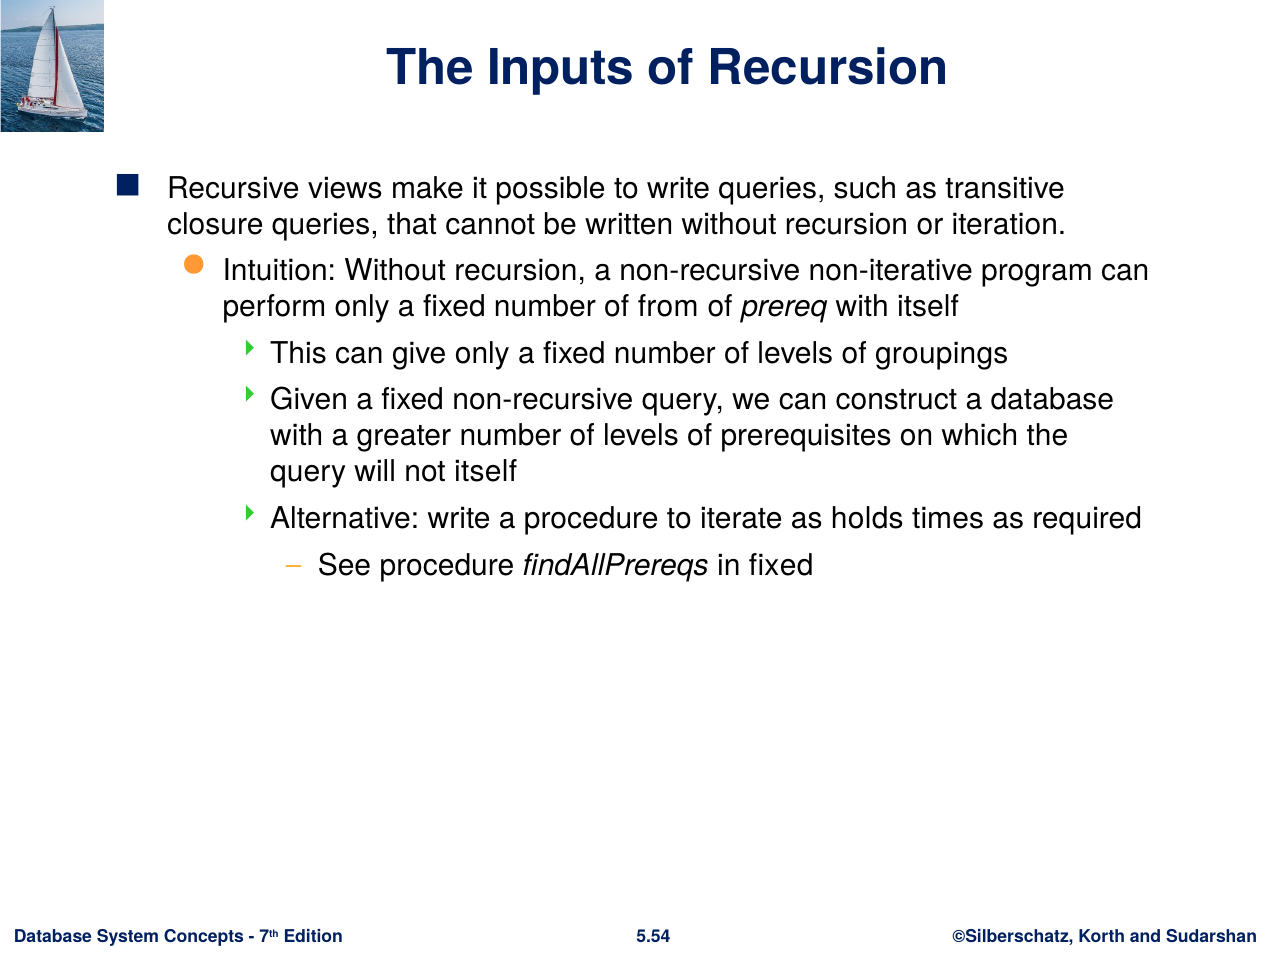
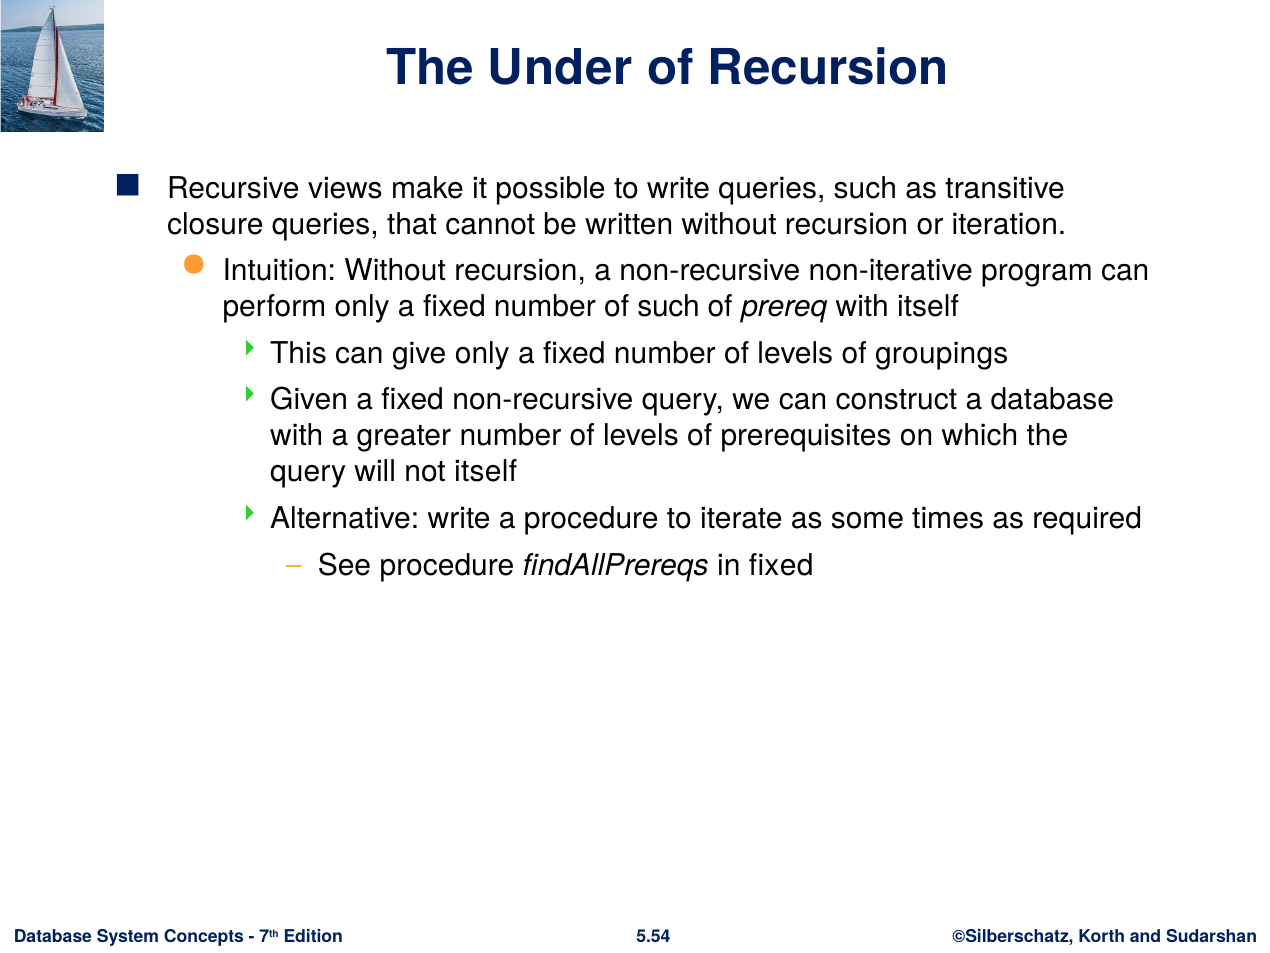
Inputs: Inputs -> Under
of from: from -> such
holds: holds -> some
